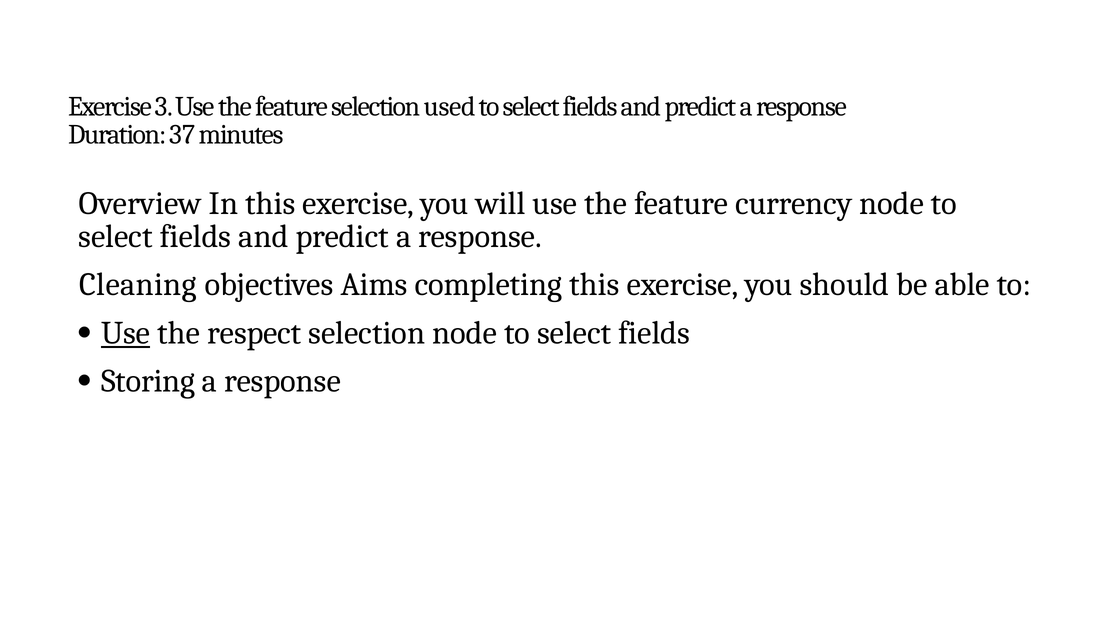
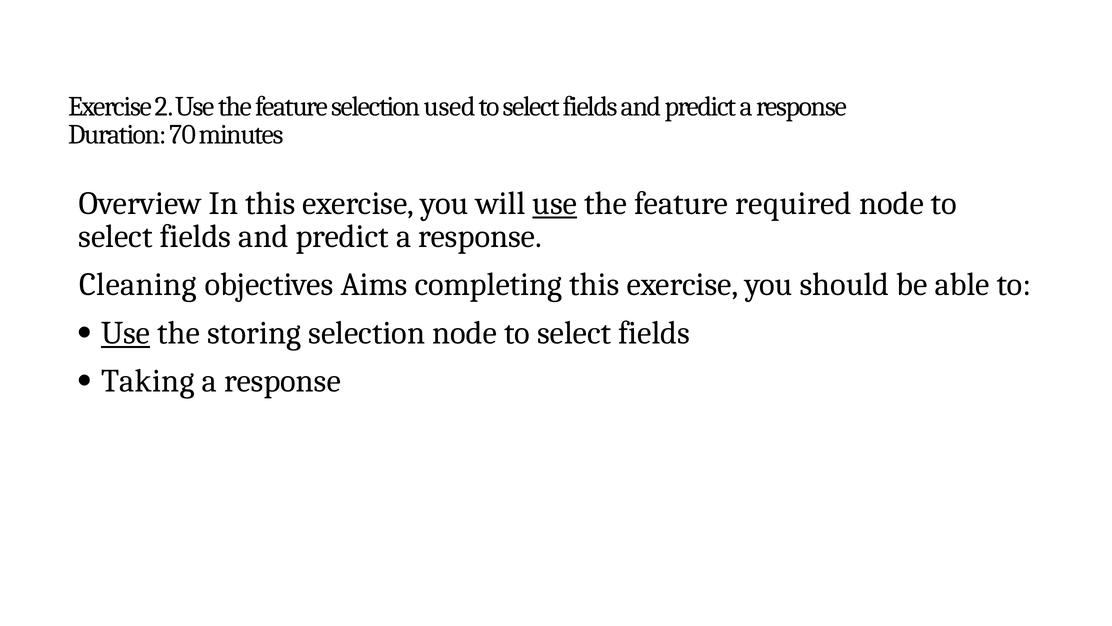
3: 3 -> 2
37: 37 -> 70
use at (555, 203) underline: none -> present
currency: currency -> required
respect: respect -> storing
Storing: Storing -> Taking
